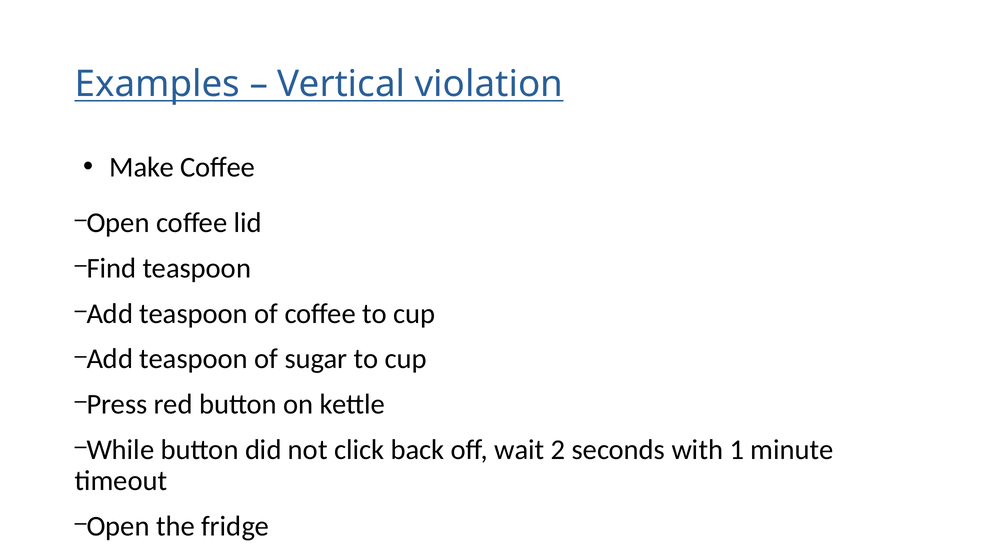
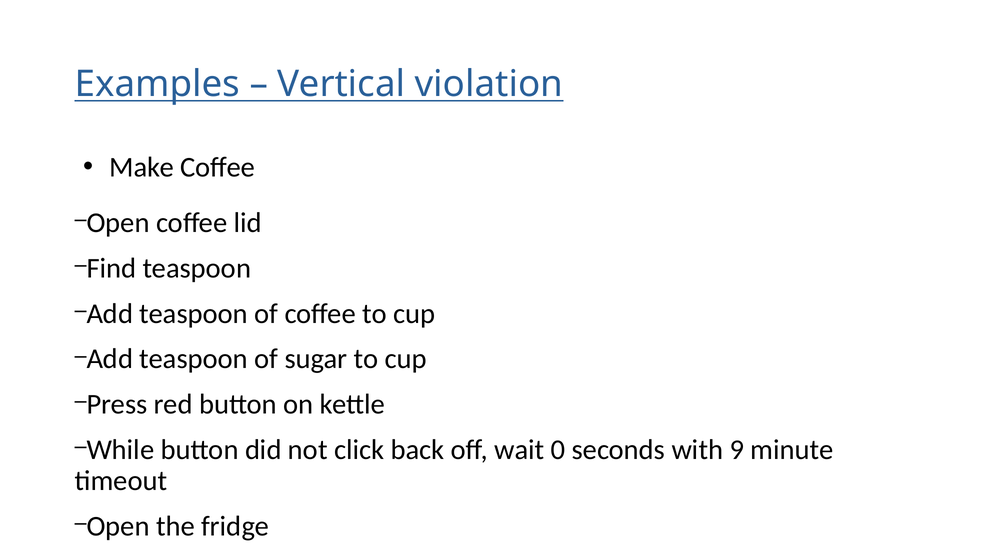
2: 2 -> 0
1: 1 -> 9
